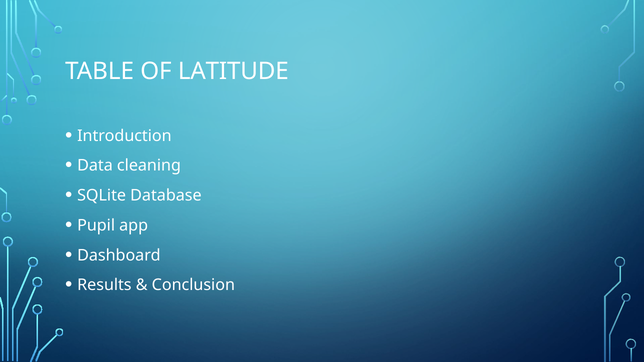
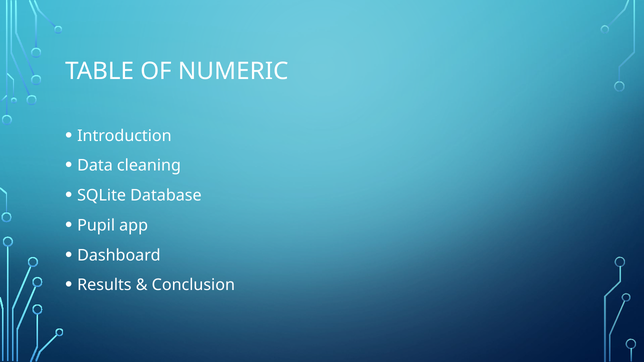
LATITUDE: LATITUDE -> NUMERIC
